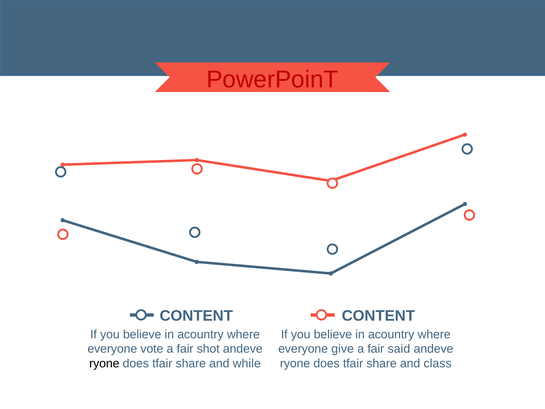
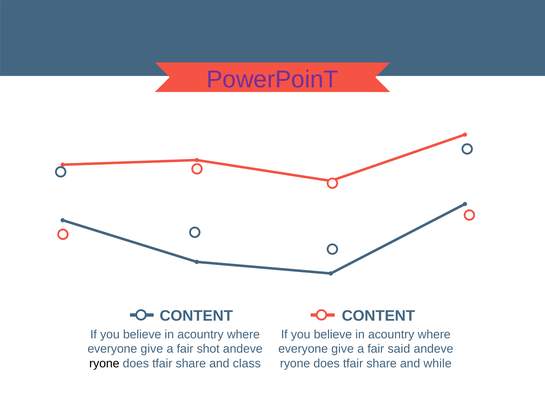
PowerPoinT colour: red -> purple
vote at (152, 349): vote -> give
while: while -> class
class: class -> while
